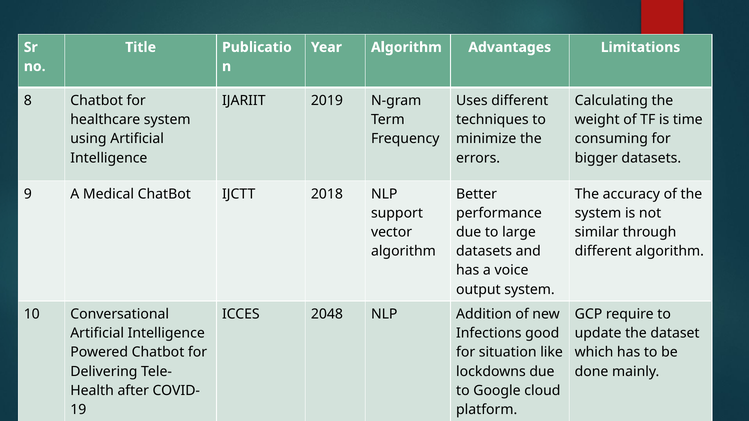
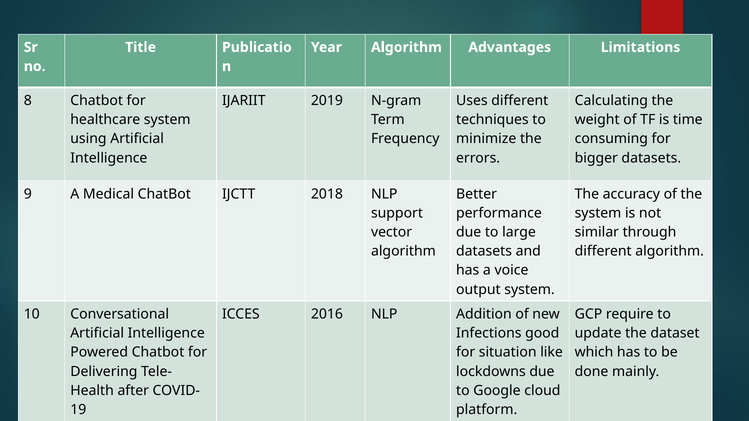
2048: 2048 -> 2016
